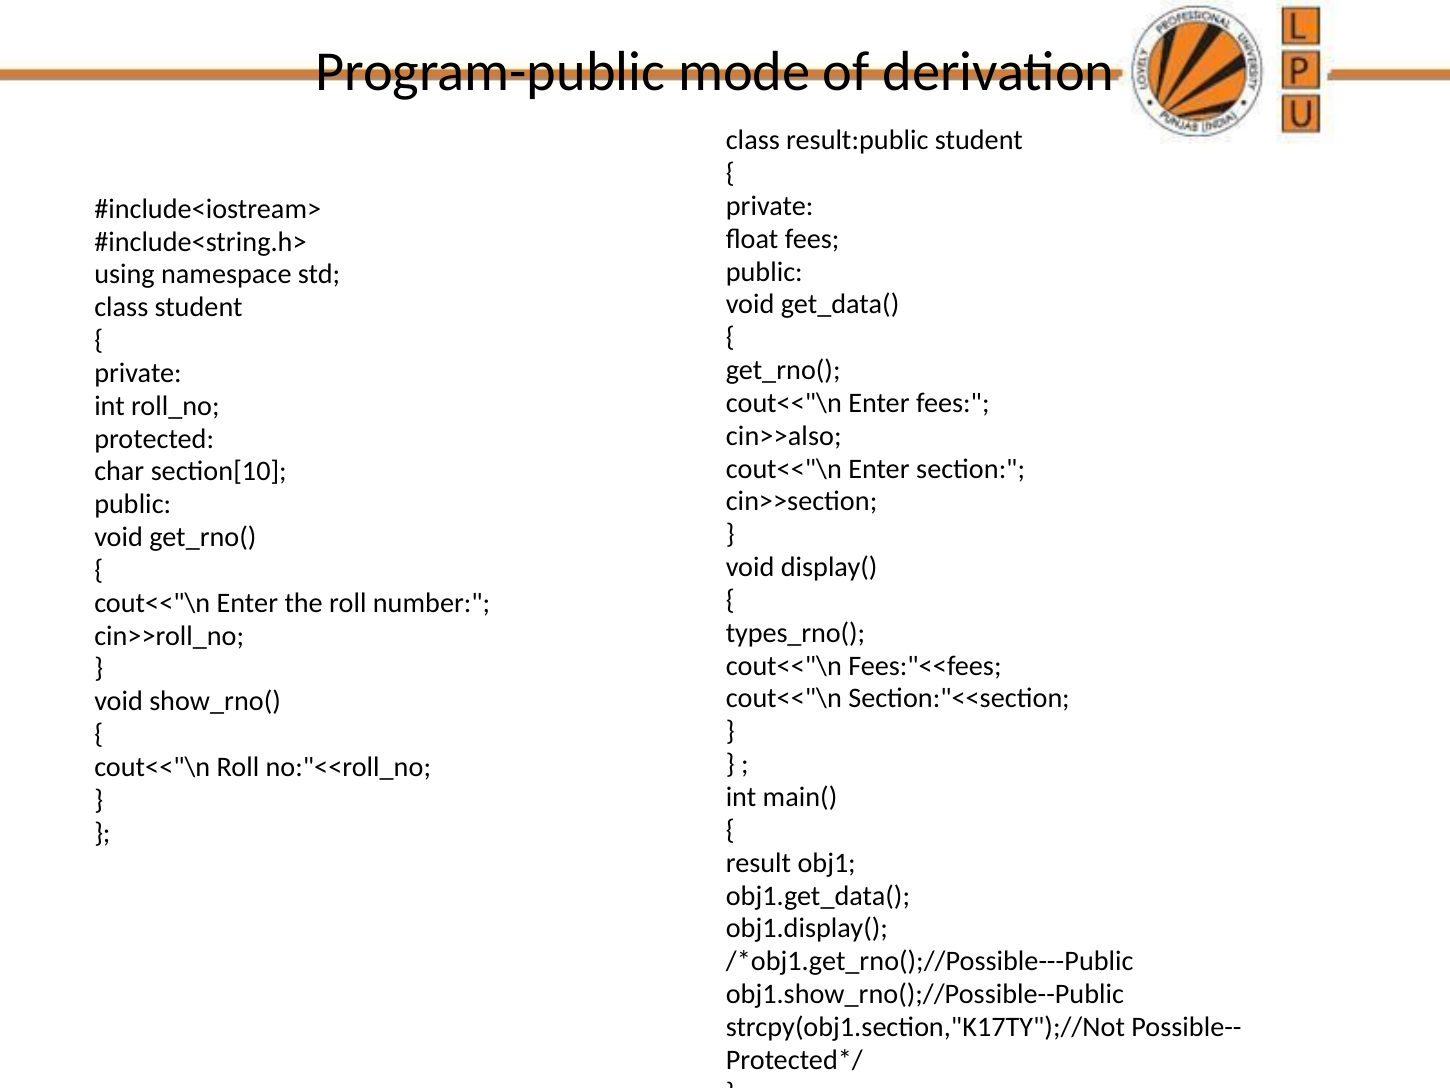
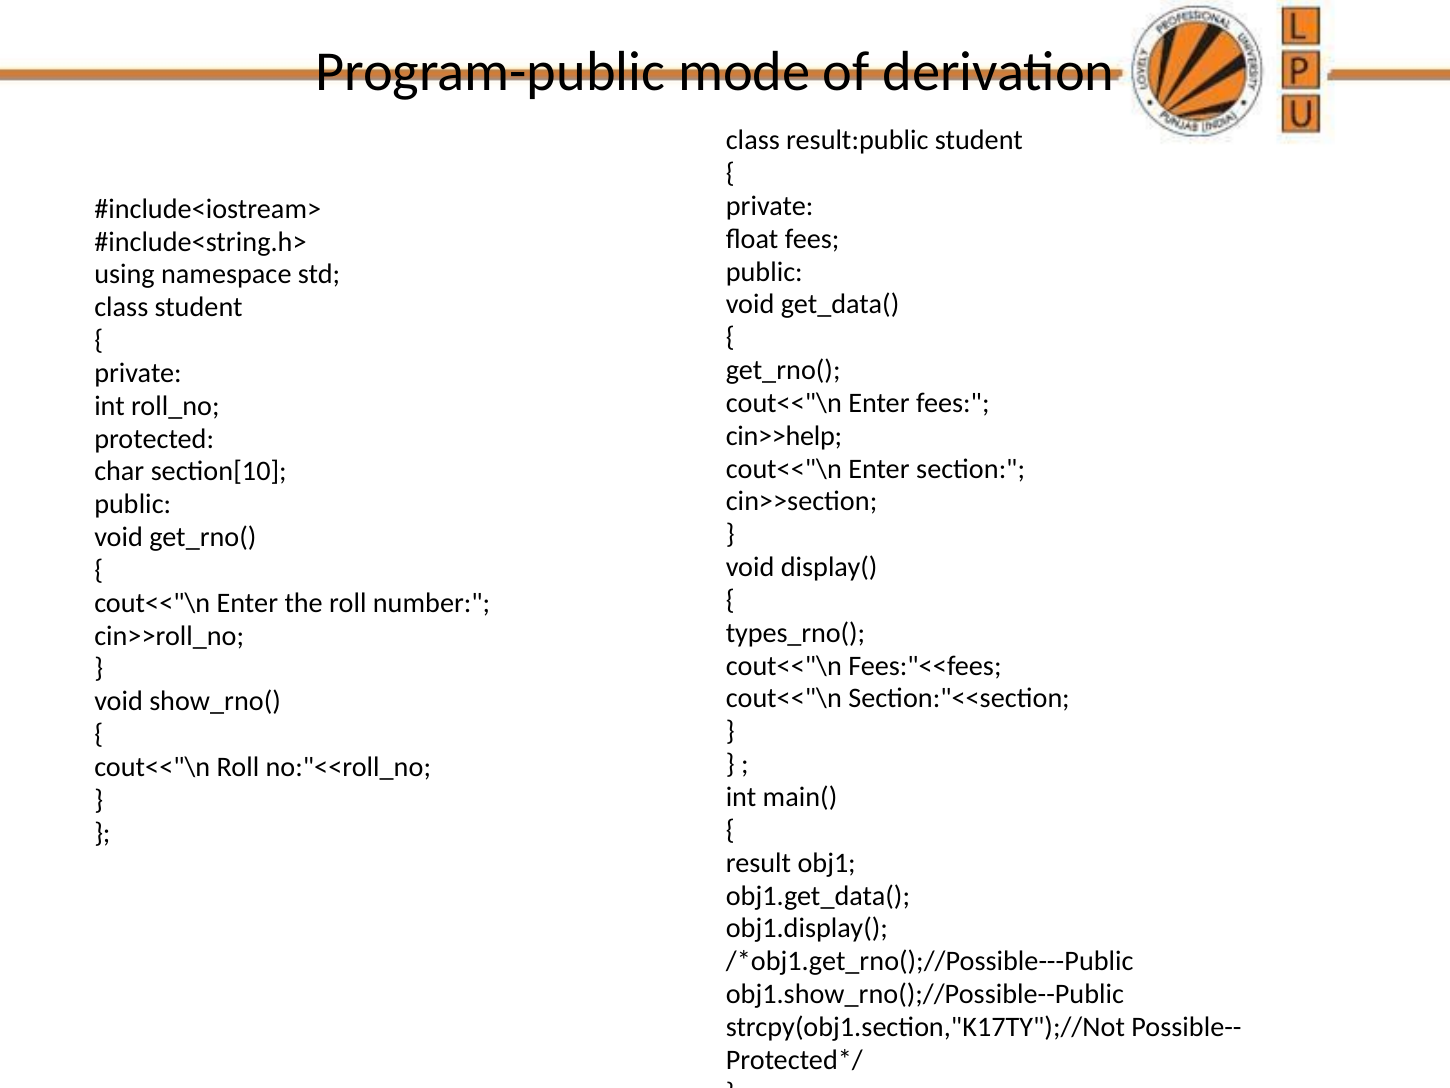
cin>>also: cin>>also -> cin>>help
